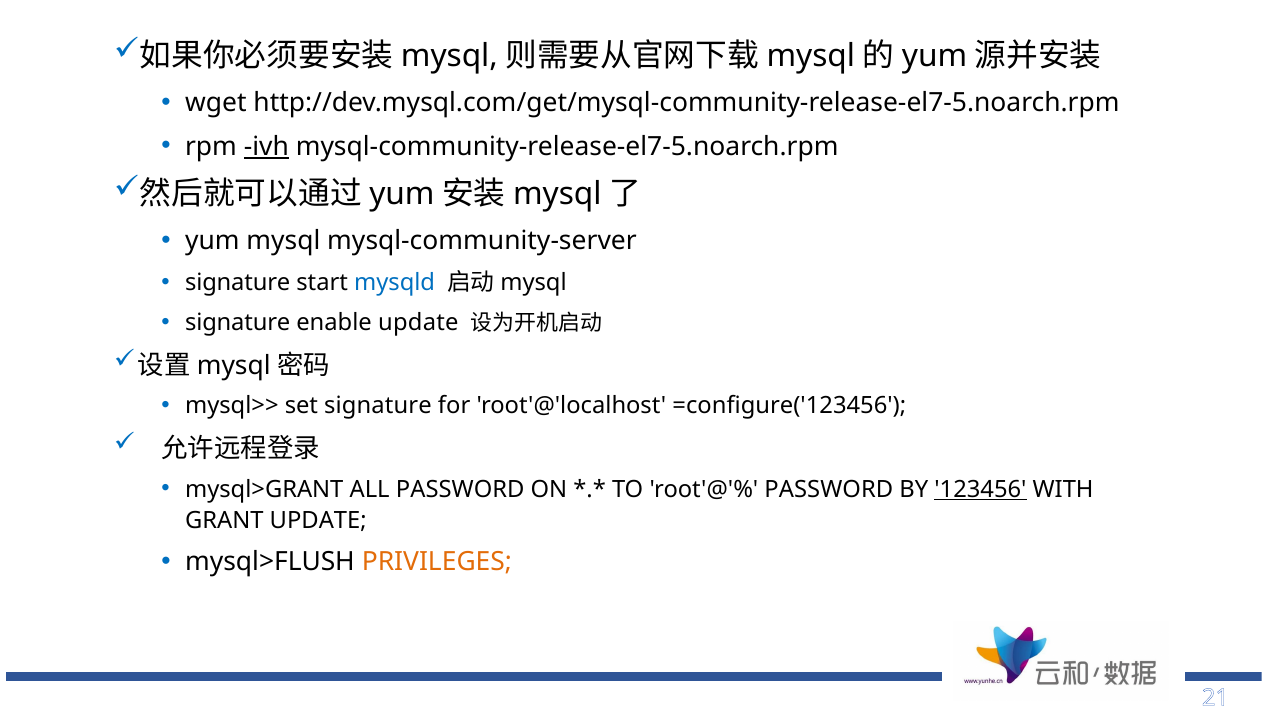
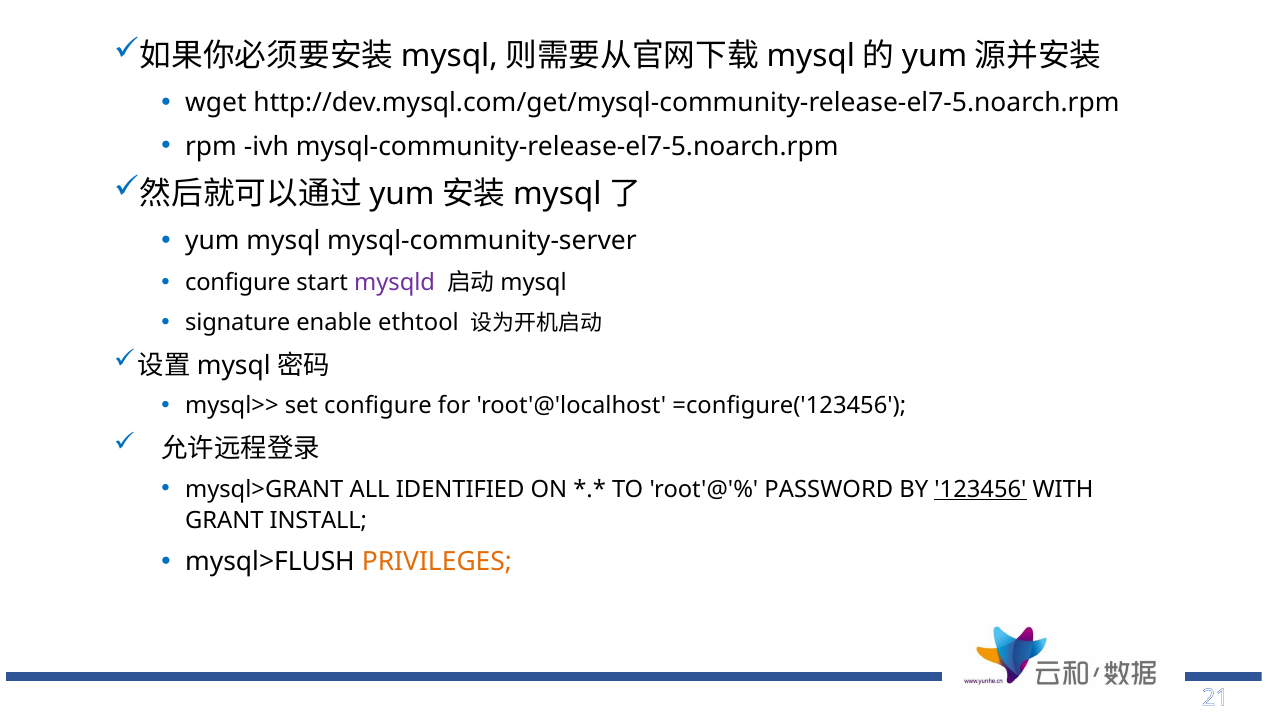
ivh underline: present -> none
signature at (238, 283): signature -> configure
mysqld colour: blue -> purple
enable update: update -> ethtool
set signature: signature -> configure
ALL PASSWORD: PASSWORD -> IDENTIFIED
GRANT UPDATE: UPDATE -> INSTALL
